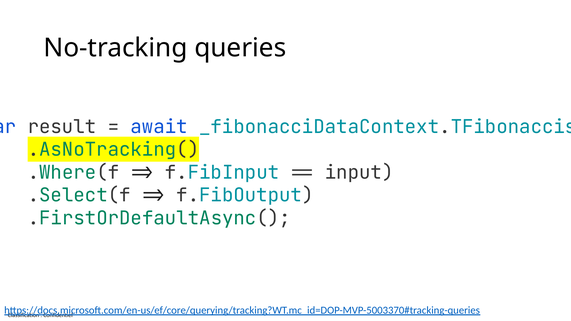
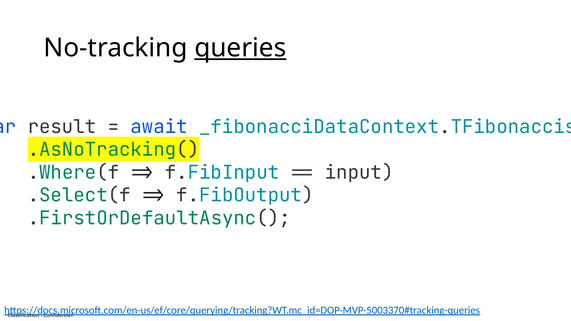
queries underline: none -> present
